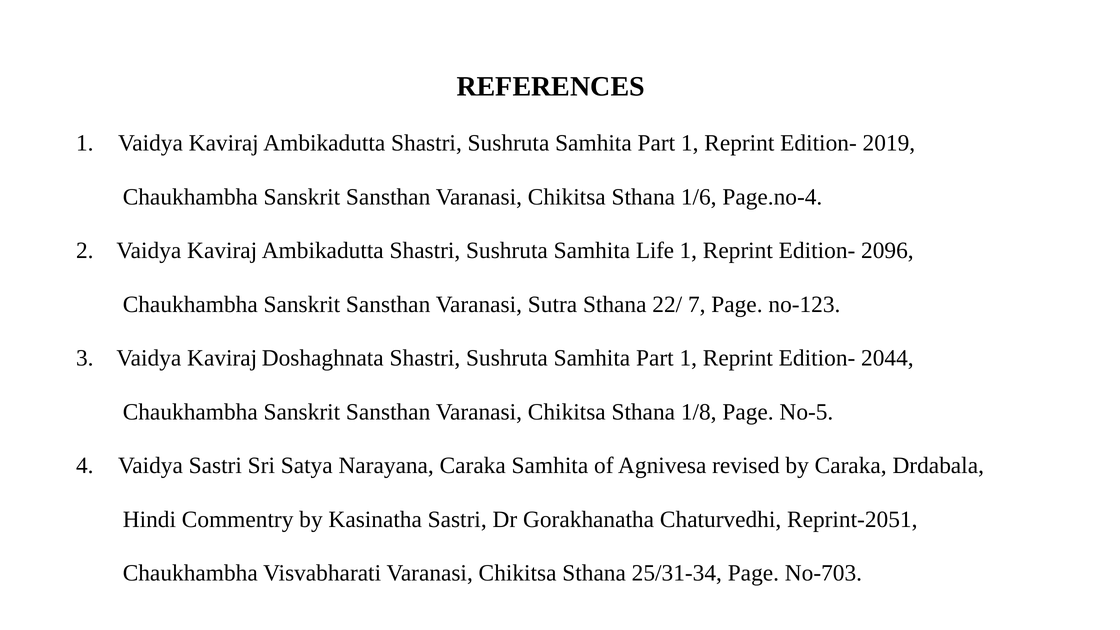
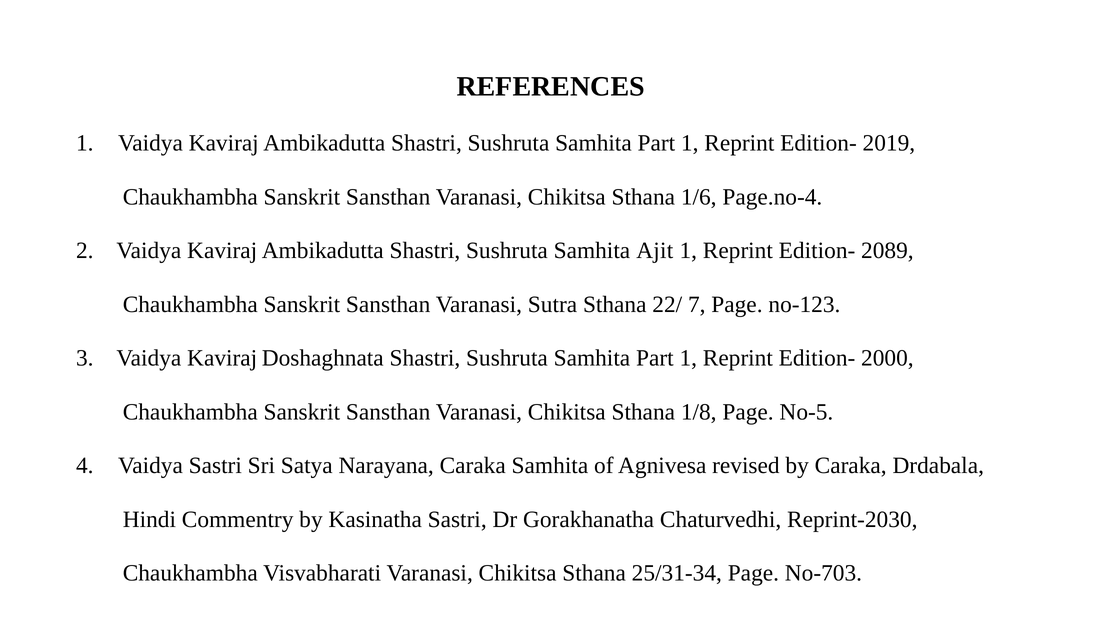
Life: Life -> Ajit
2096: 2096 -> 2089
2044: 2044 -> 2000
Reprint-2051: Reprint-2051 -> Reprint-2030
